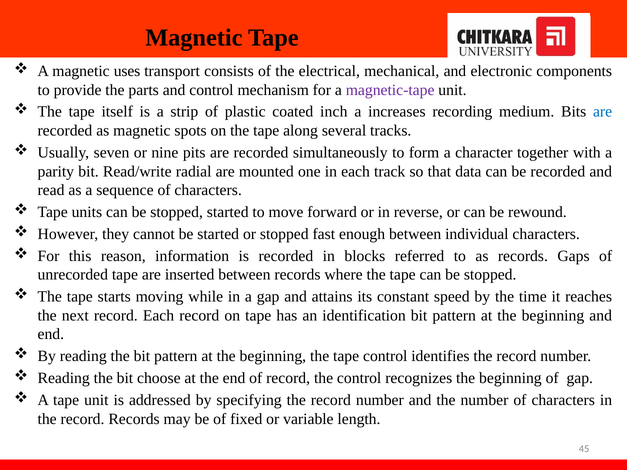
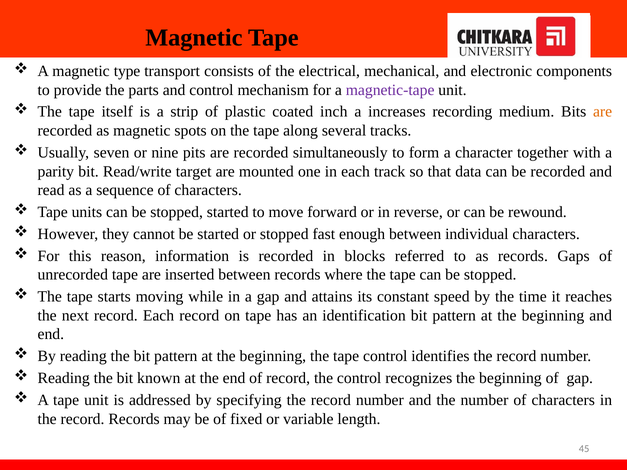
uses: uses -> type
are at (603, 112) colour: blue -> orange
radial: radial -> target
choose: choose -> known
